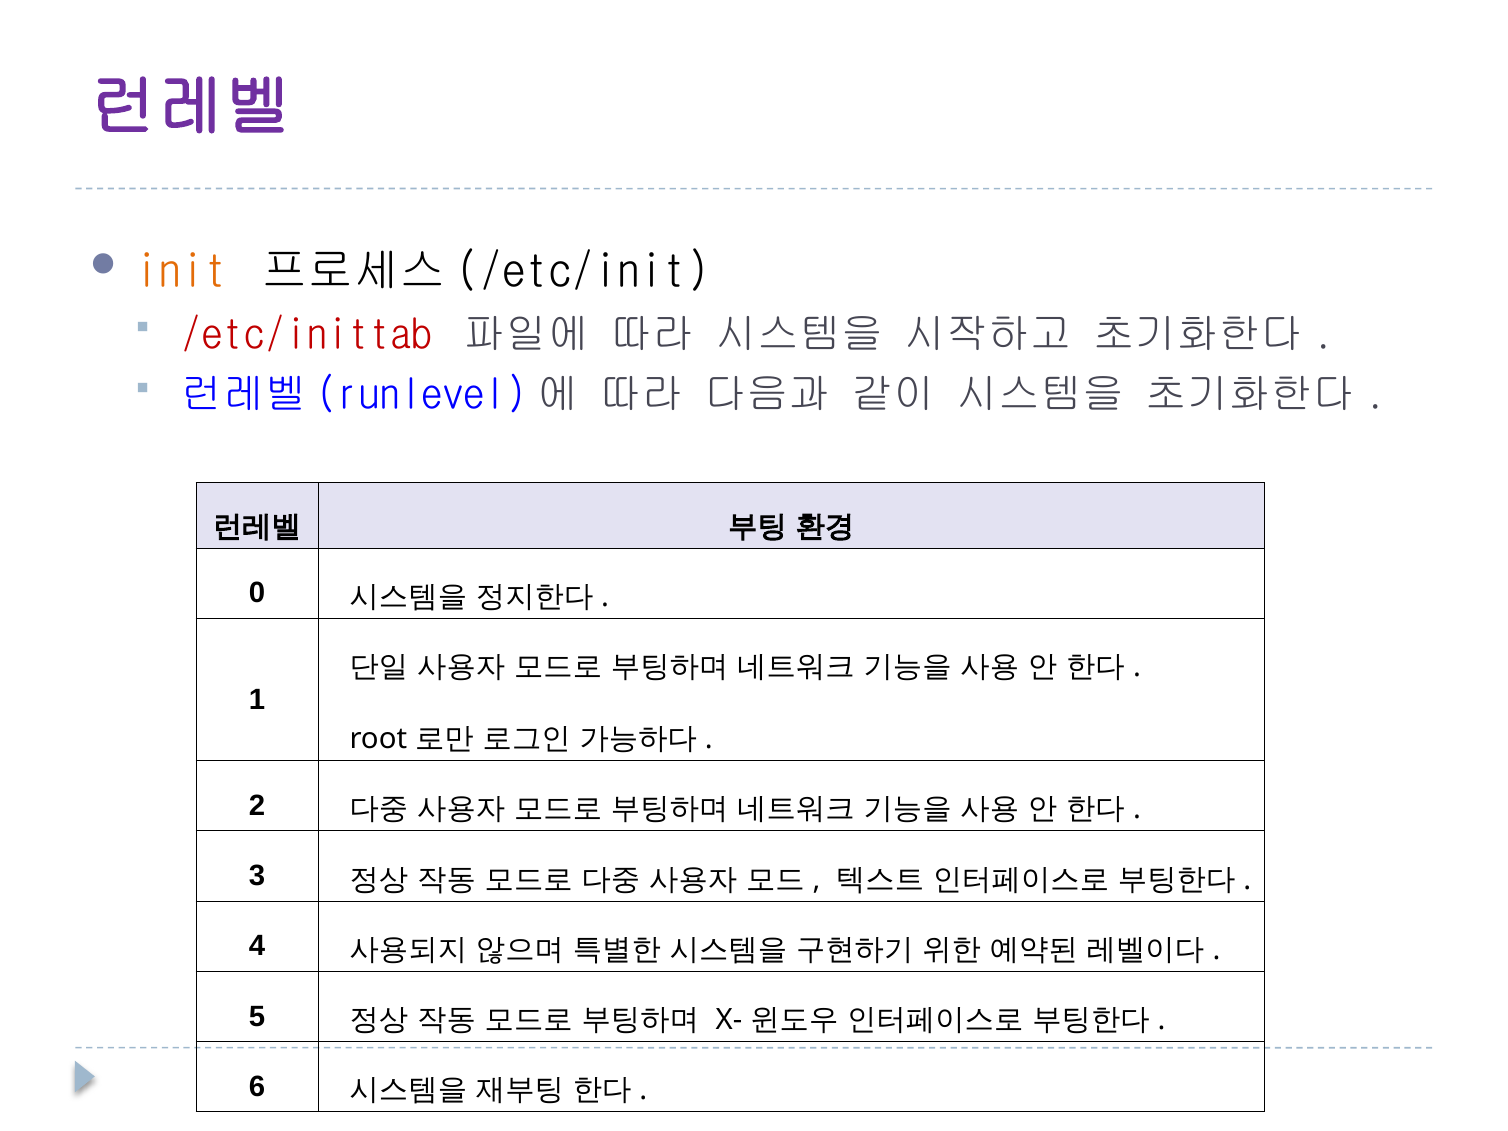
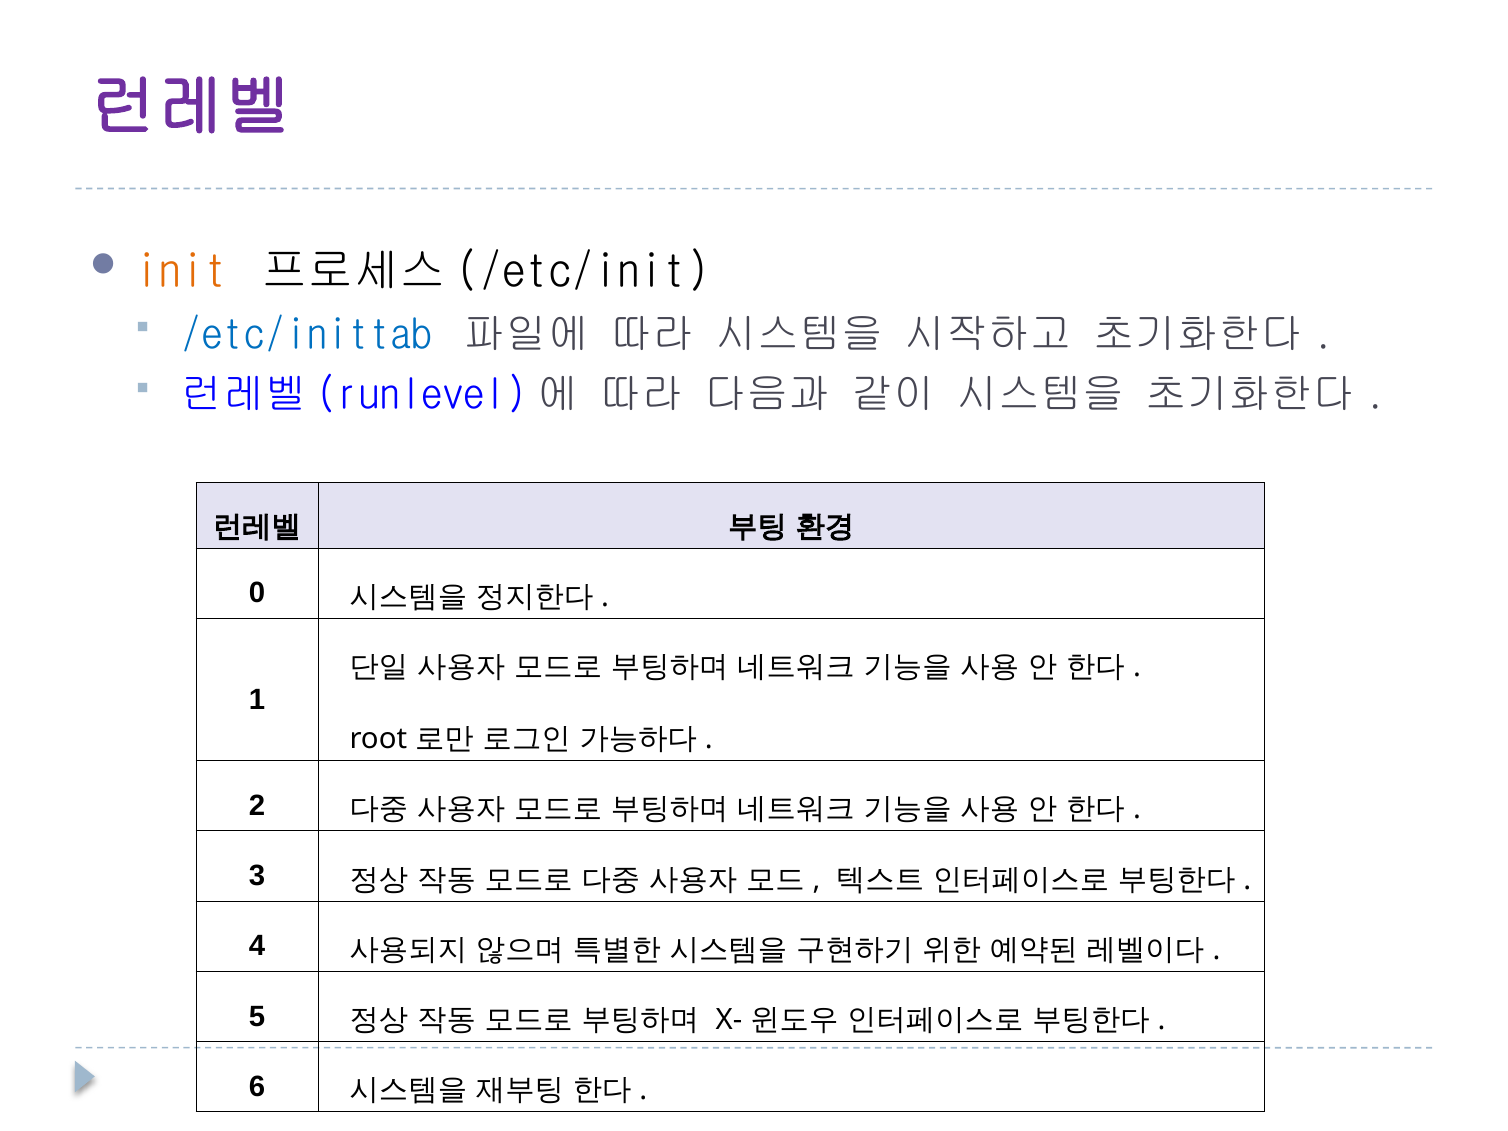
/etc/inittab colour: red -> blue
